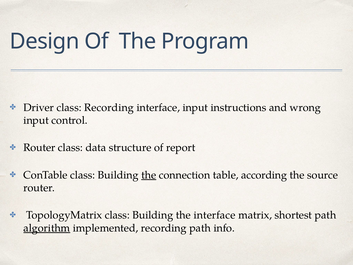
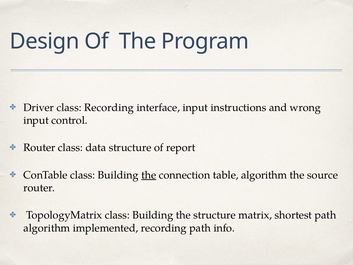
table according: according -> algorithm
the interface: interface -> structure
algorithm at (47, 228) underline: present -> none
